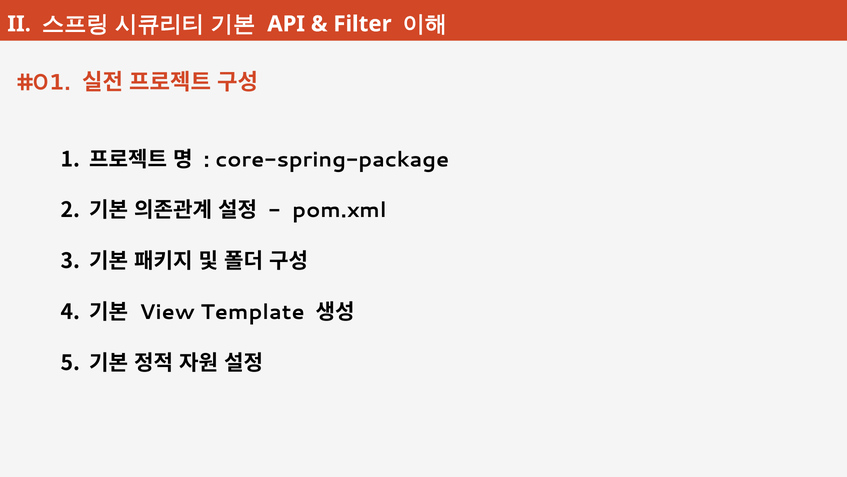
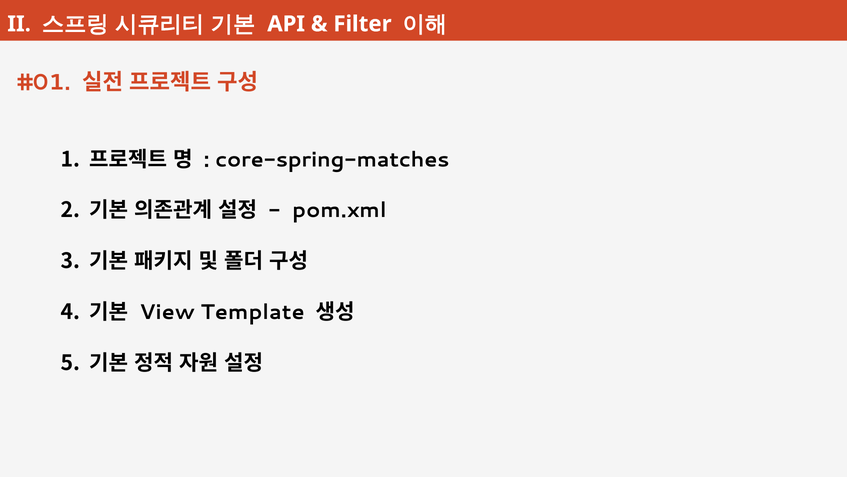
core-spring-package: core-spring-package -> core-spring-matches
